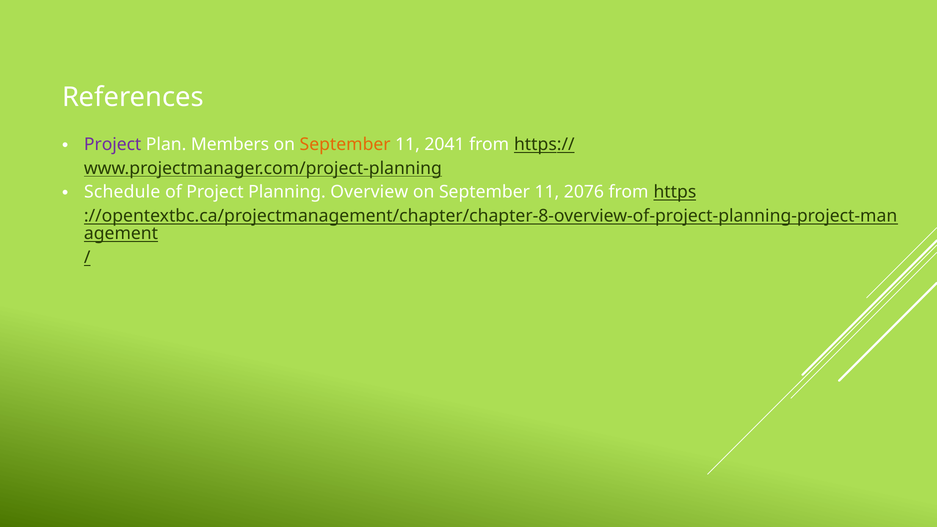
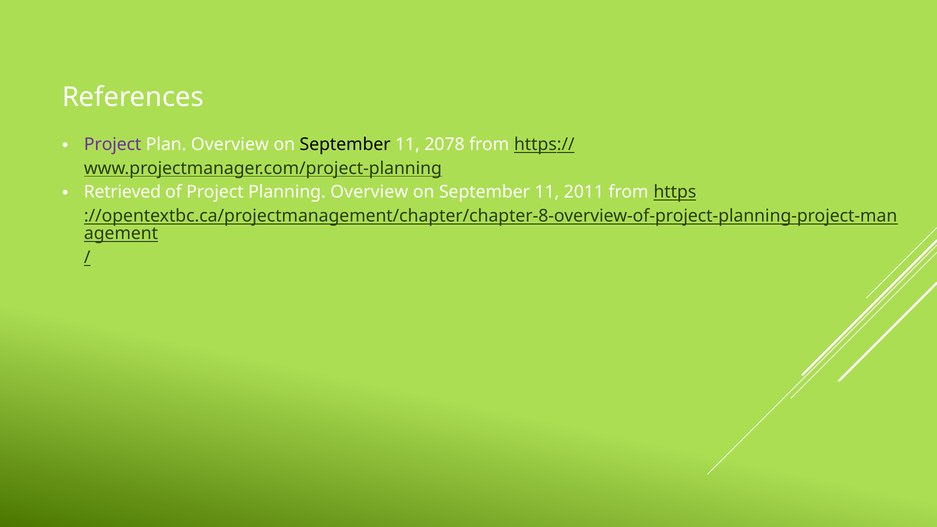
Plan Members: Members -> Overview
September at (345, 144) colour: orange -> black
2041: 2041 -> 2078
Schedule: Schedule -> Retrieved
2076: 2076 -> 2011
